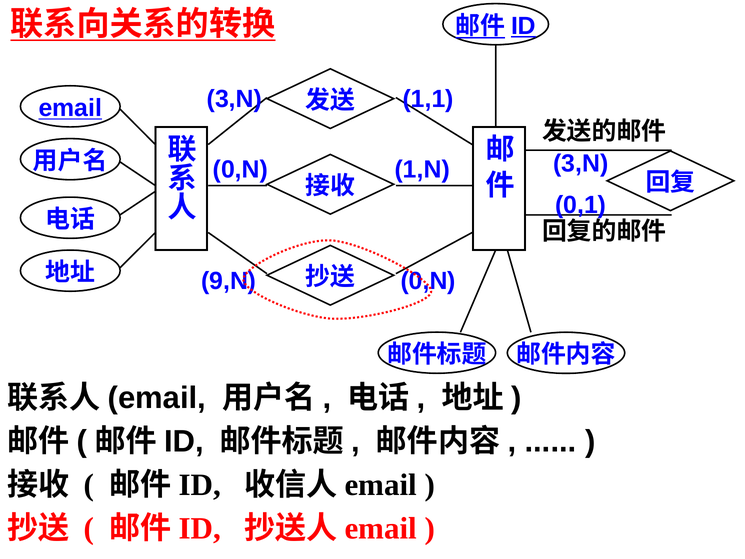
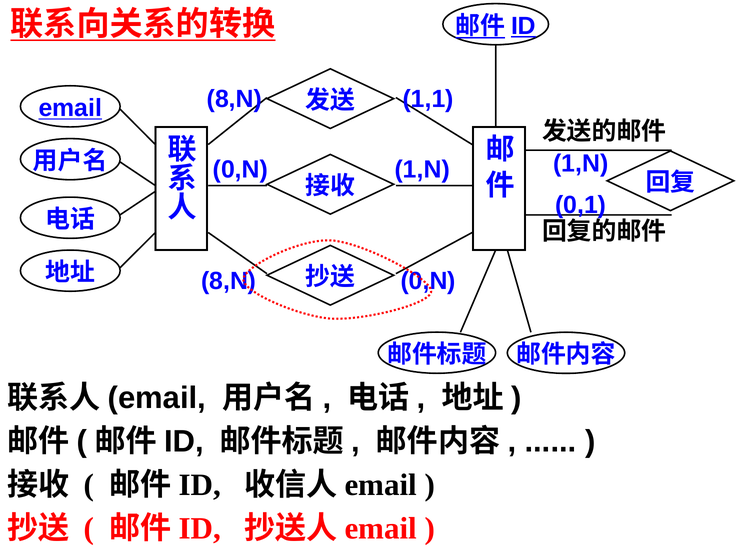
3,N at (234, 99): 3,N -> 8,N
3,N at (581, 164): 3,N -> 1,N
9,N at (229, 281): 9,N -> 8,N
